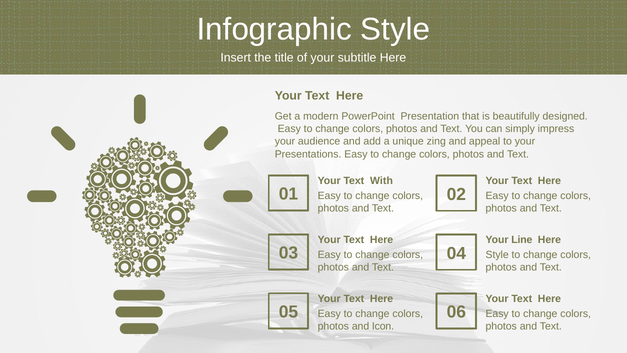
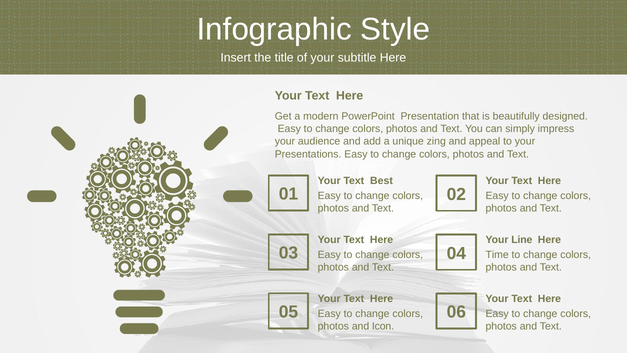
With: With -> Best
04 Style: Style -> Time
